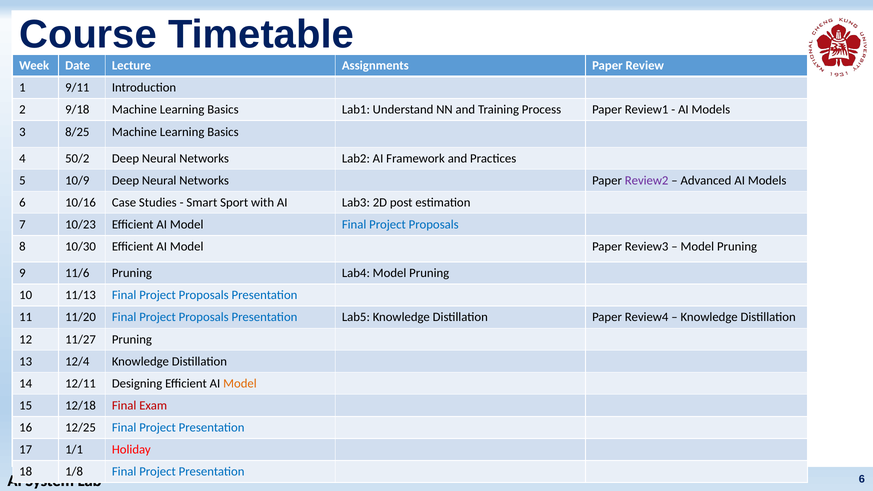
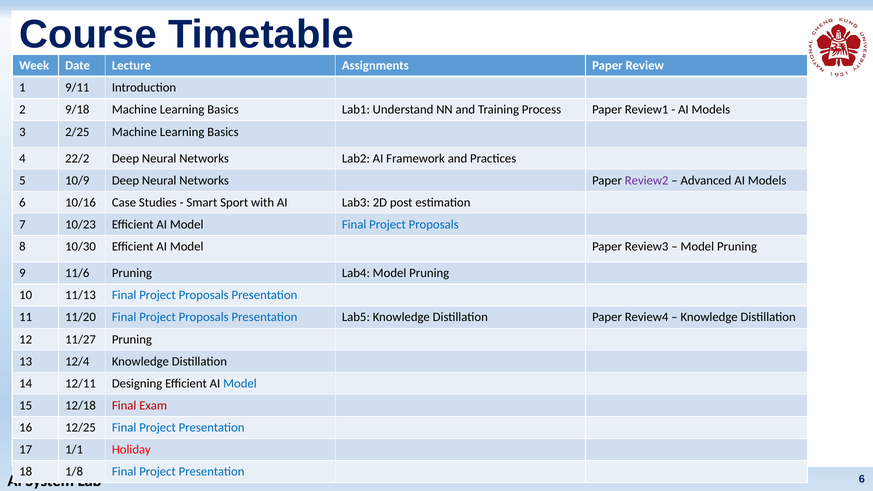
8/25: 8/25 -> 2/25
50/2: 50/2 -> 22/2
Model at (240, 384) colour: orange -> blue
